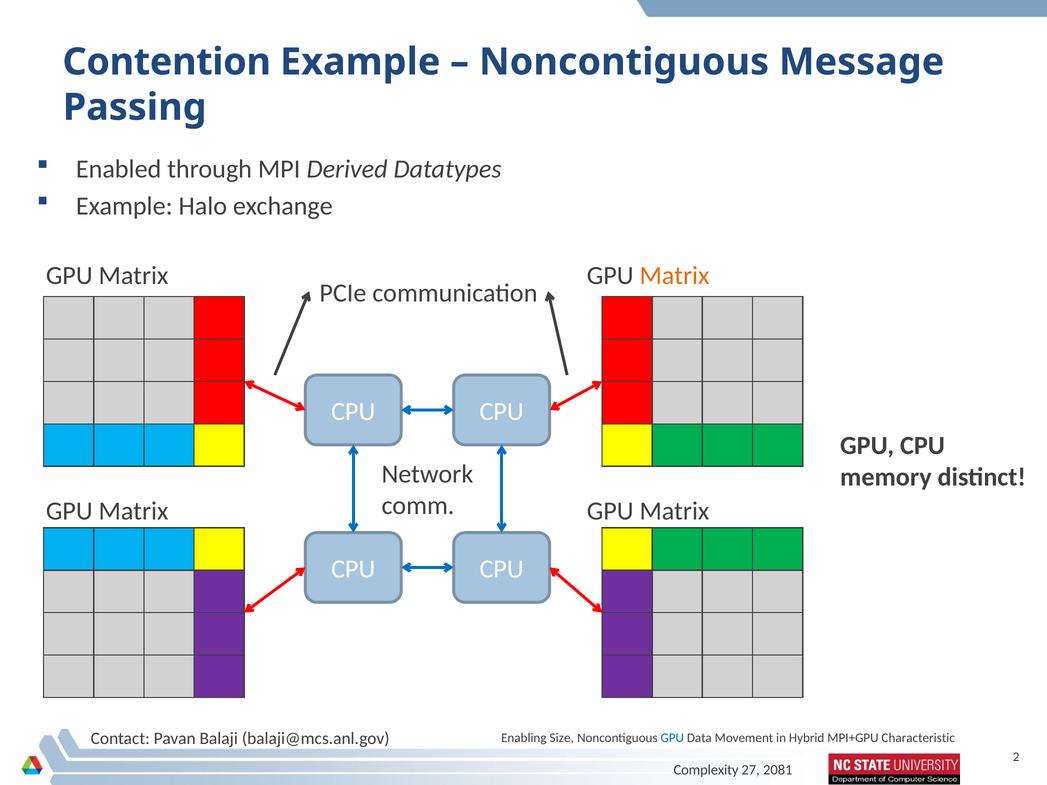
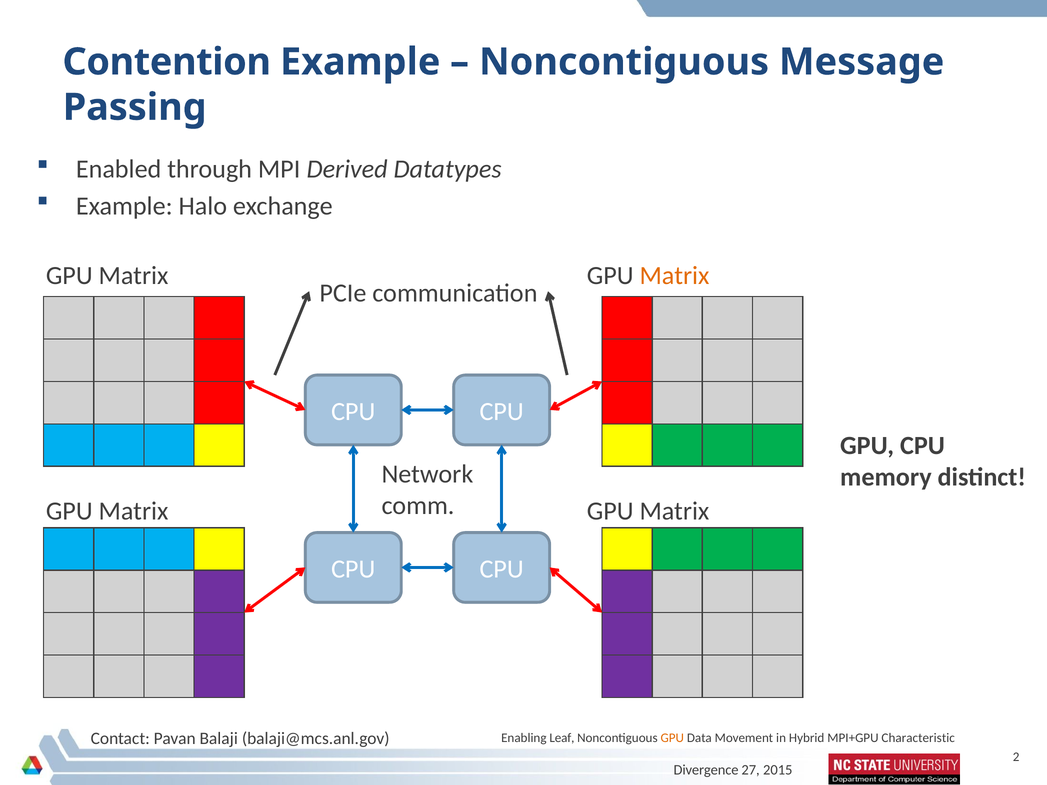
Size: Size -> Leaf
GPU at (672, 738) colour: blue -> orange
Complexity: Complexity -> Divergence
2081: 2081 -> 2015
